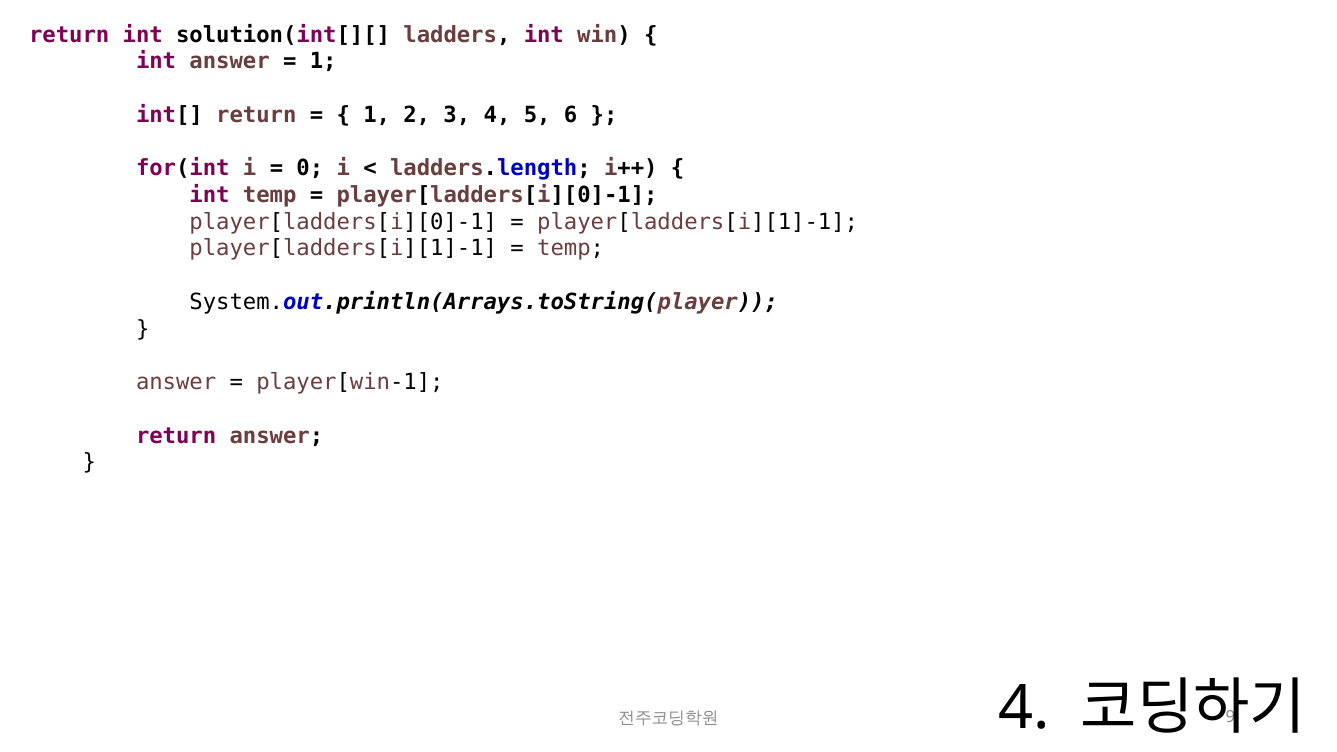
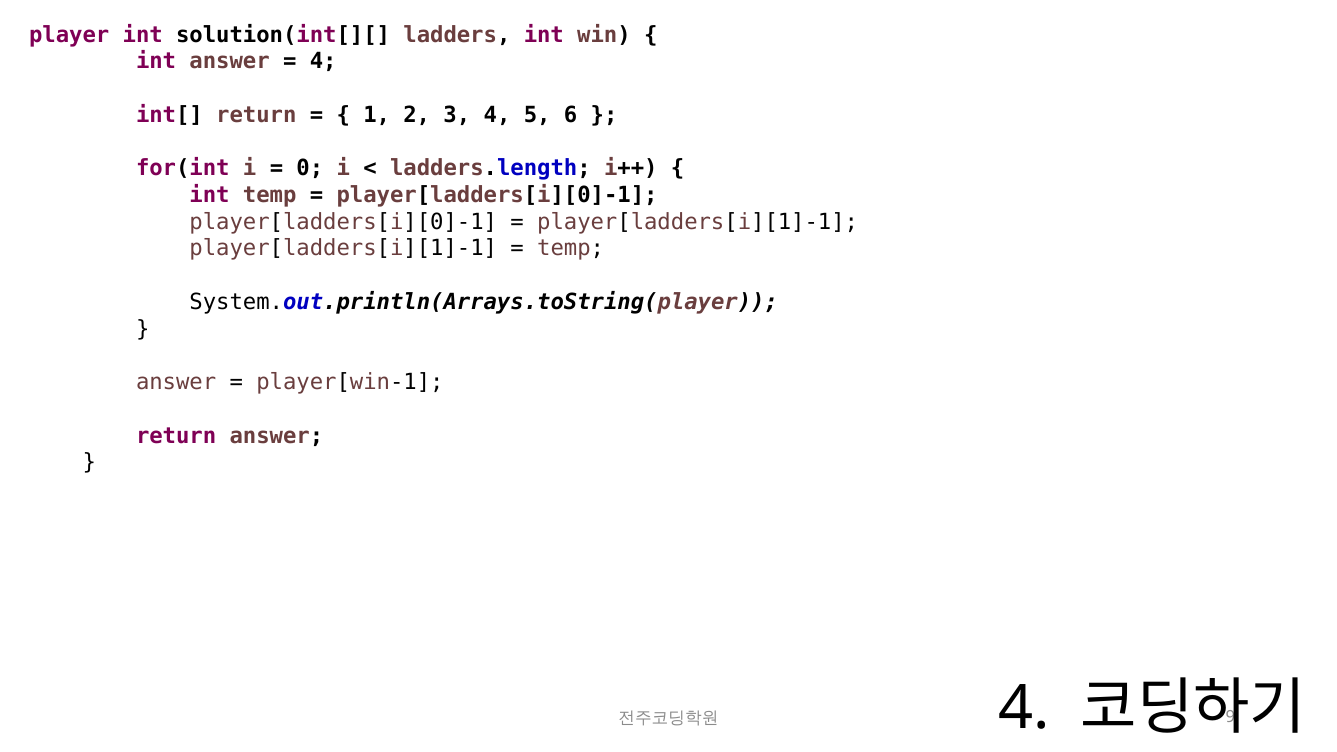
return at (69, 35): return -> player
1 at (323, 62): 1 -> 4
